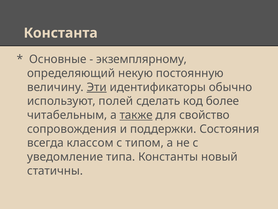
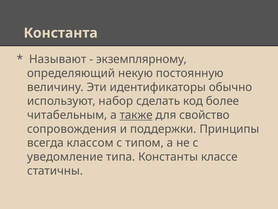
Основные: Основные -> Называют
Эти underline: present -> none
полей: полей -> набор
Состояния: Состояния -> Принципы
новый: новый -> классе
